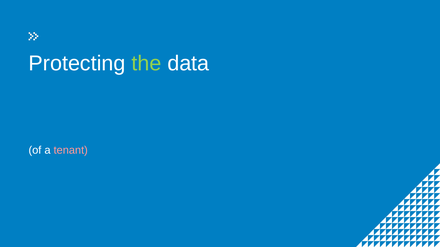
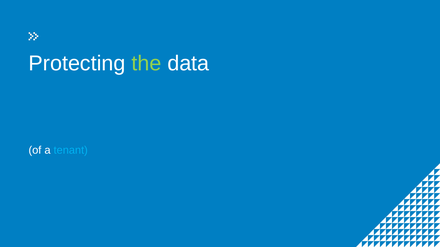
tenant colour: pink -> light blue
